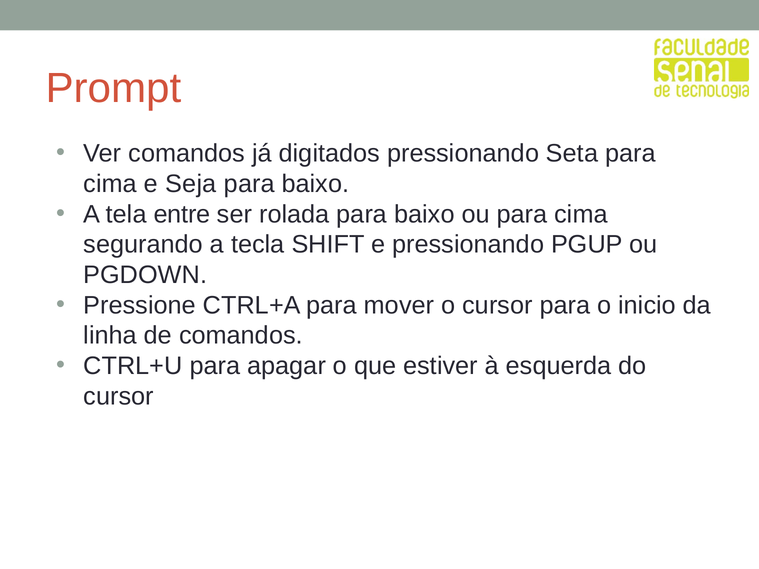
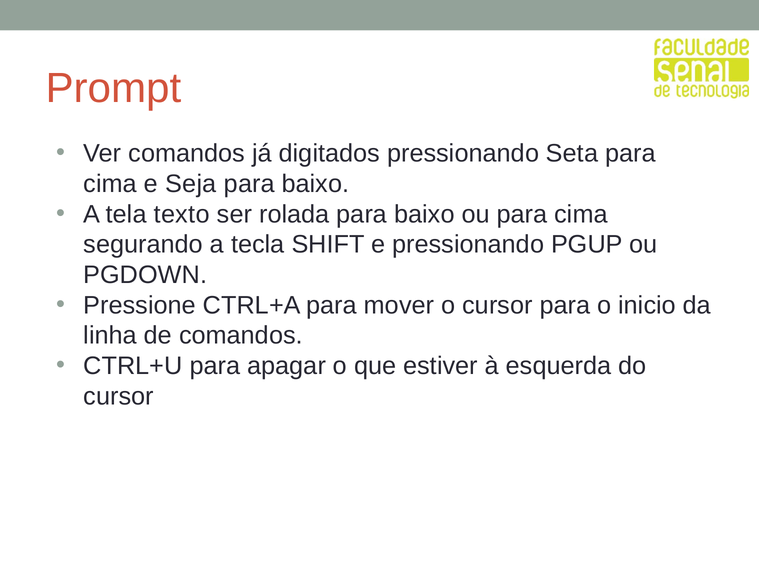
entre: entre -> texto
